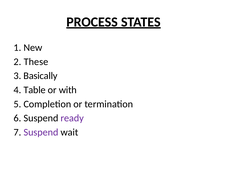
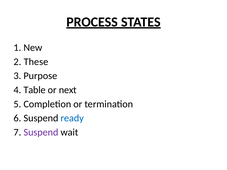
Basically: Basically -> Purpose
with: with -> next
ready colour: purple -> blue
